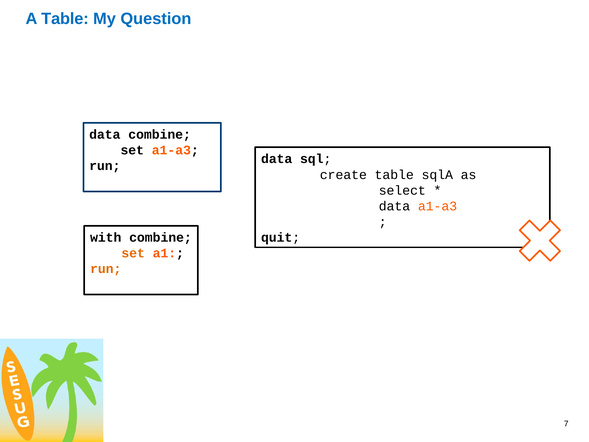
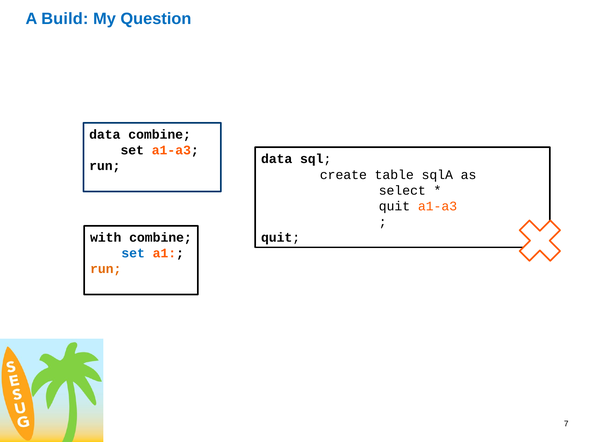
A Table: Table -> Build
data at (394, 206): data -> quit
set at (133, 253) colour: orange -> blue
